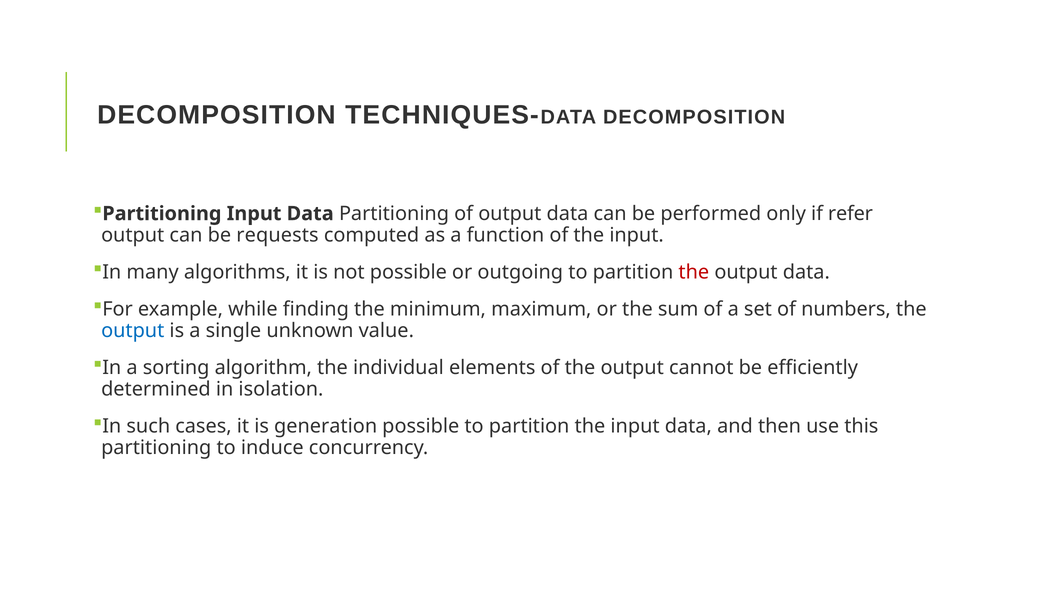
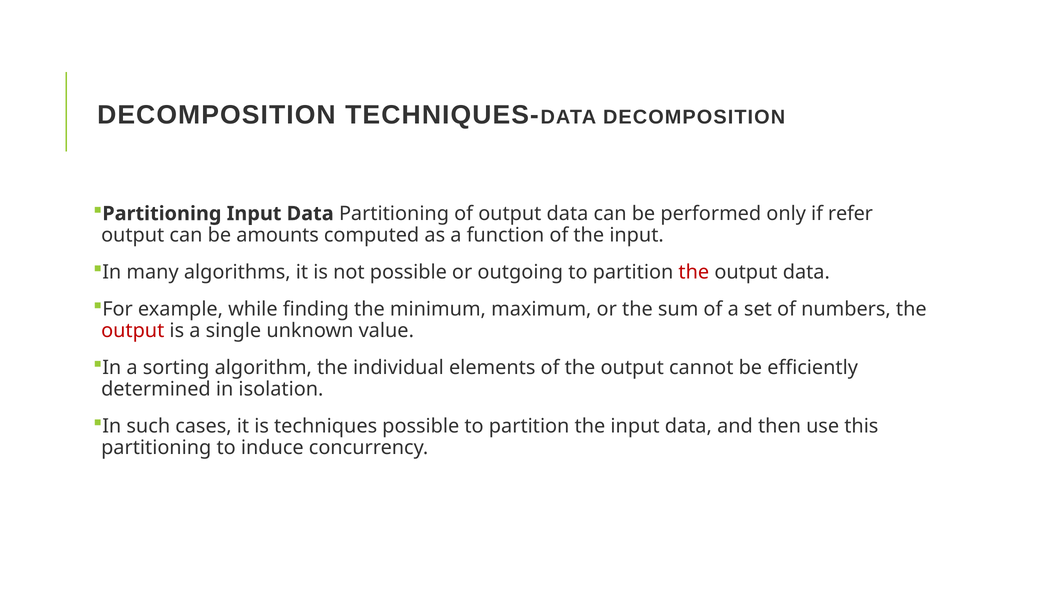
requests: requests -> amounts
output at (133, 331) colour: blue -> red
generation: generation -> techniques
